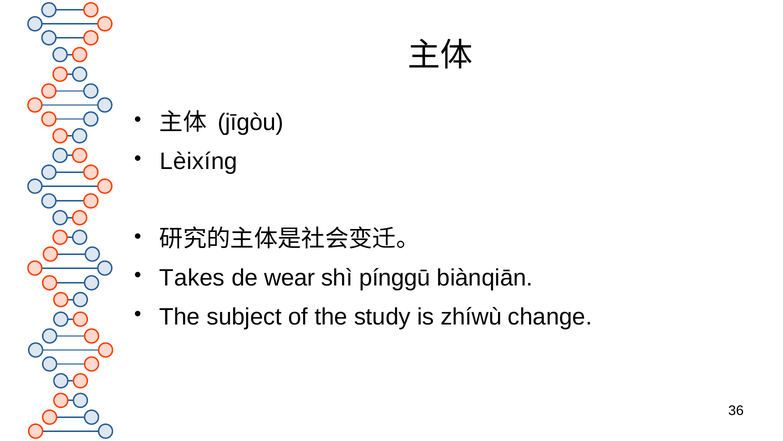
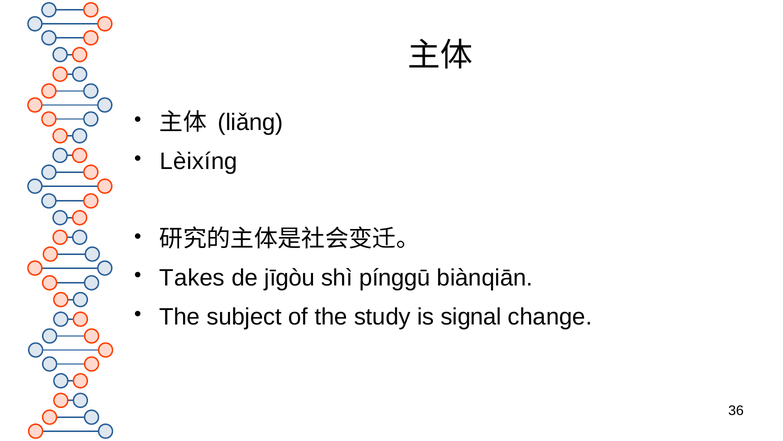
jīgòu: jīgòu -> liǎng
wear: wear -> jīgòu
zhíwù: zhíwù -> signal
